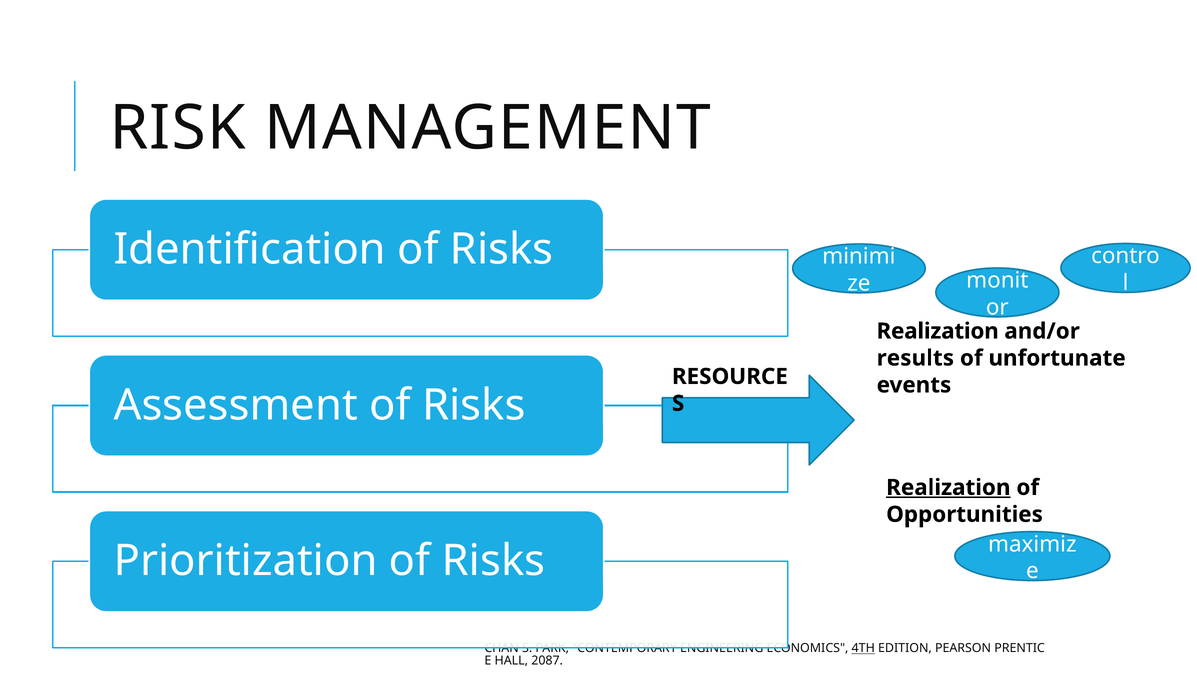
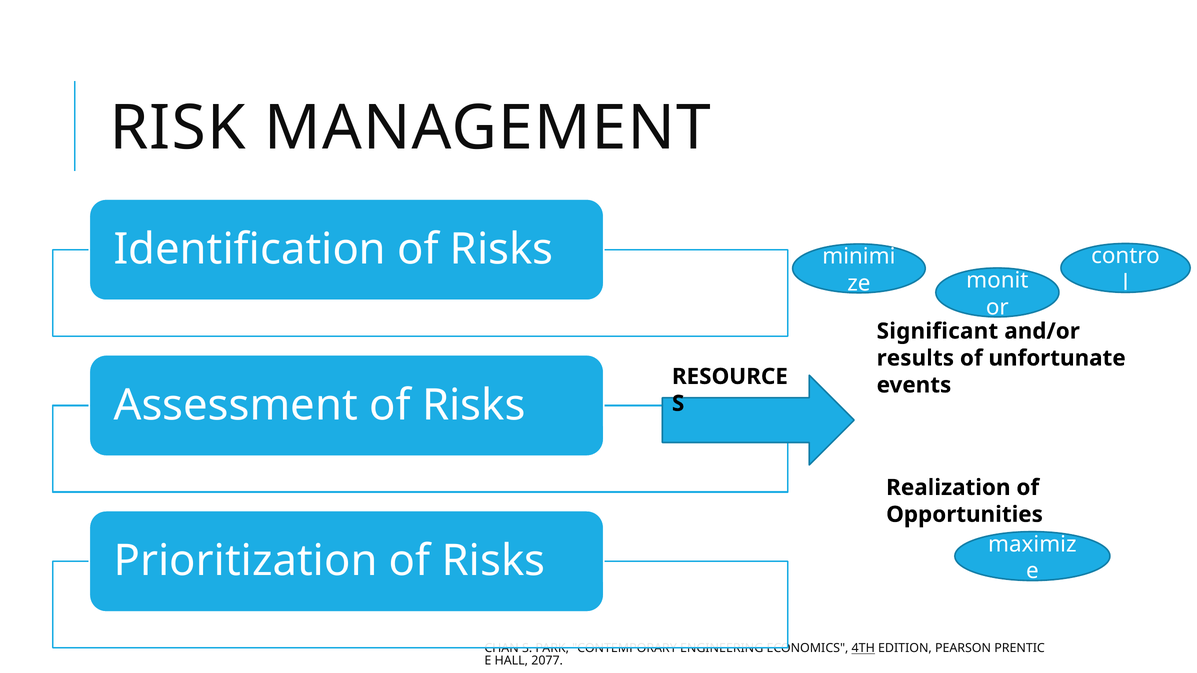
Realization at (938, 331): Realization -> Significant
Realization at (948, 488) underline: present -> none
2087: 2087 -> 2077
